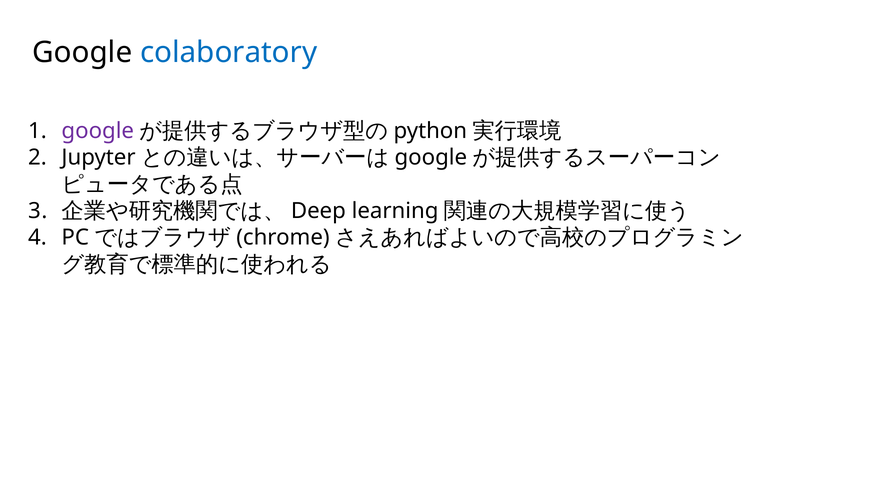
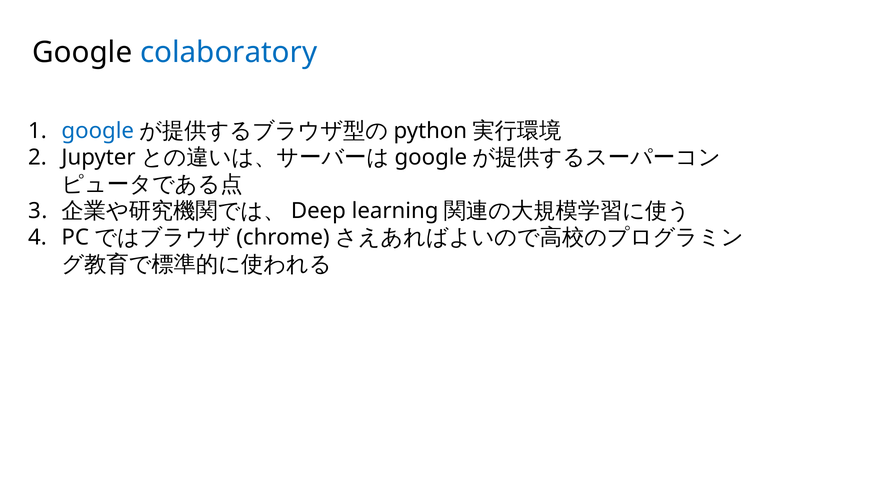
google at (98, 131) colour: purple -> blue
